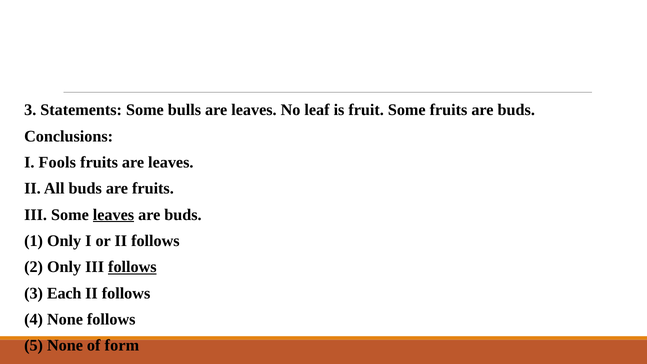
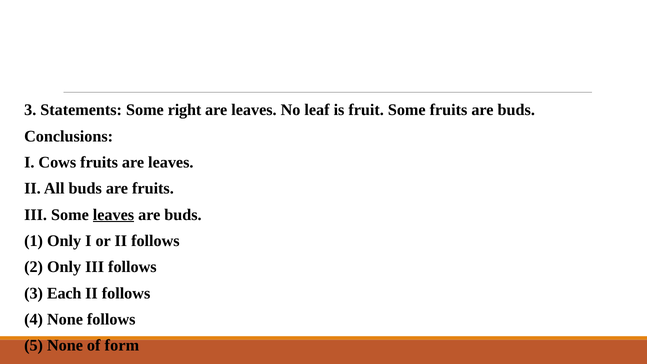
bulls: bulls -> right
Fools: Fools -> Cows
follows at (132, 267) underline: present -> none
